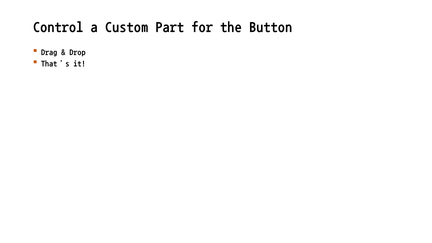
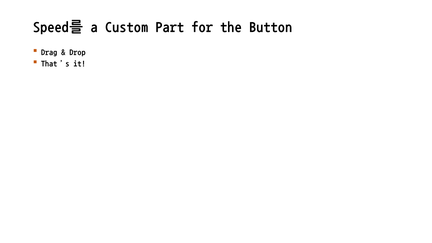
Control: Control -> Speed를
